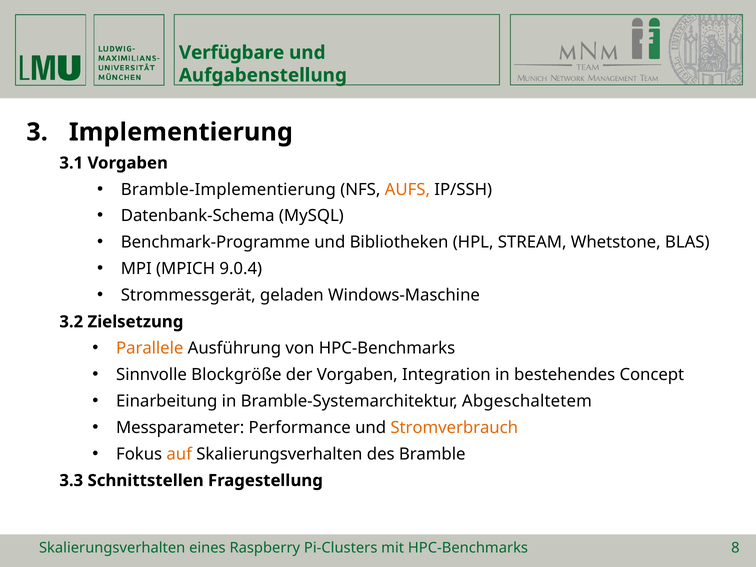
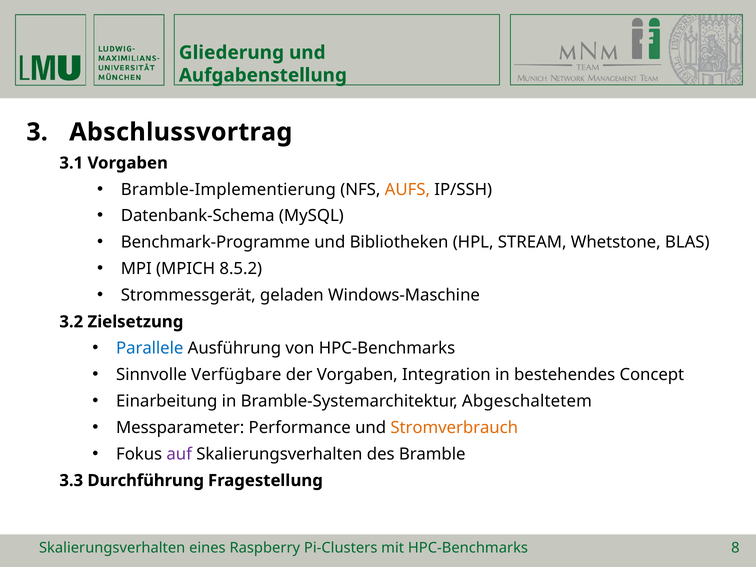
Verfügbare: Verfügbare -> Gliederung
Implementierung: Implementierung -> Abschlussvortrag
9.0.4: 9.0.4 -> 8.5.2
Parallele colour: orange -> blue
Blockgröße: Blockgröße -> Verfügbare
auf colour: orange -> purple
Schnittstellen: Schnittstellen -> Durchführung
